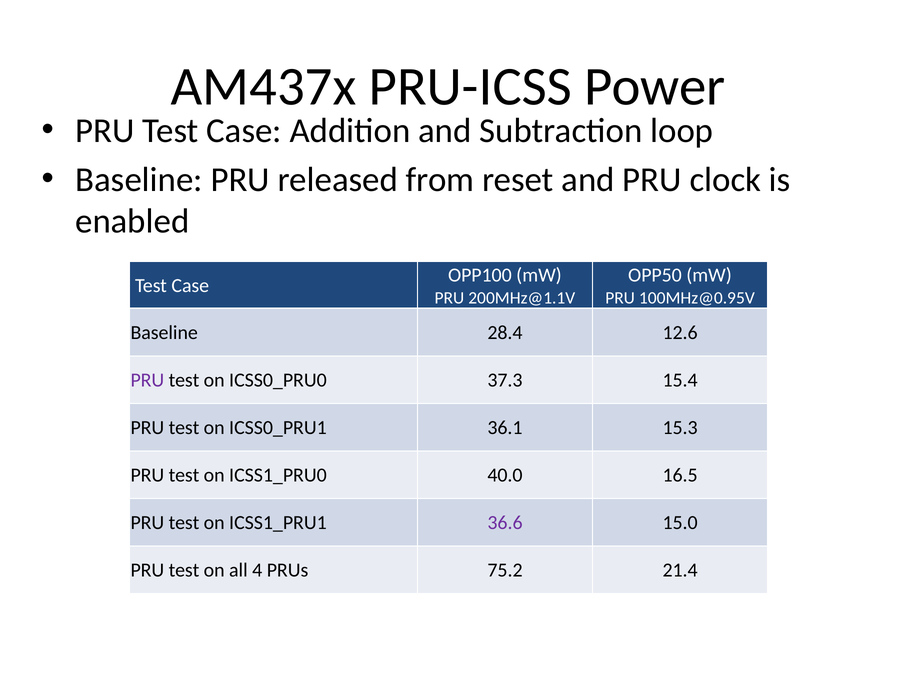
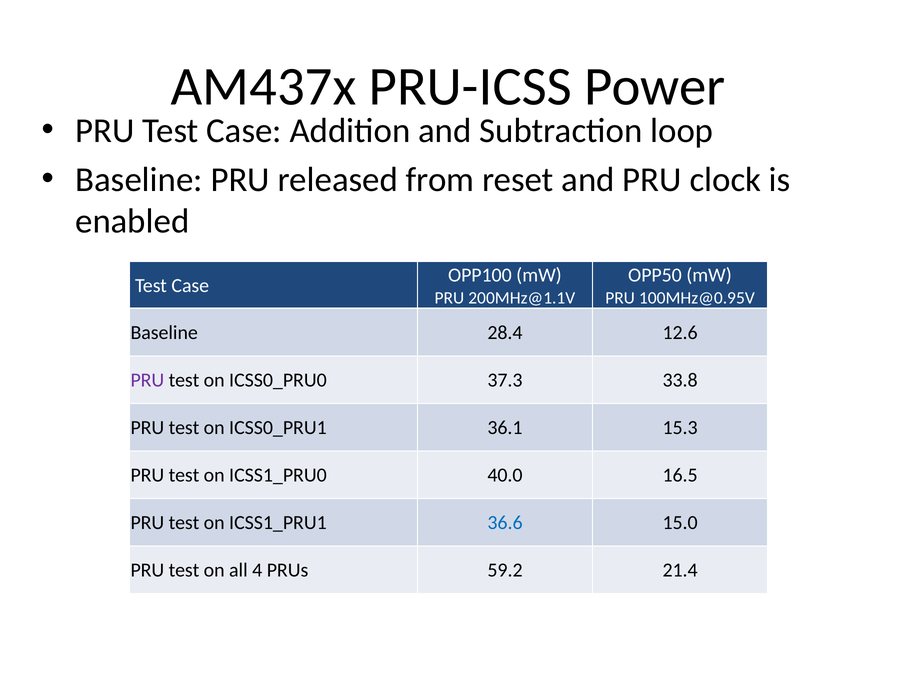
15.4: 15.4 -> 33.8
36.6 colour: purple -> blue
75.2: 75.2 -> 59.2
